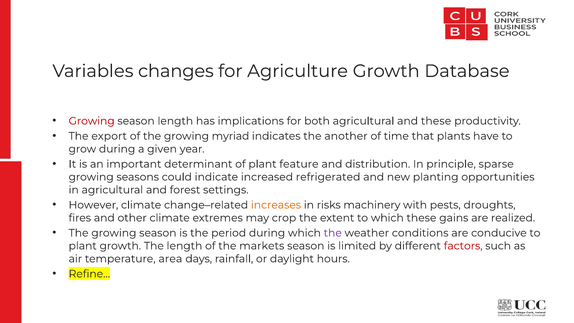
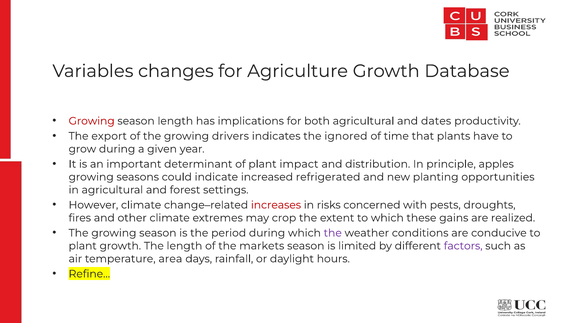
and these: these -> dates
myriad: myriad -> drivers
another: another -> ignored
feature: feature -> impact
sparse: sparse -> apples
increases colour: orange -> red
machinery: machinery -> concerned
factors colour: red -> purple
